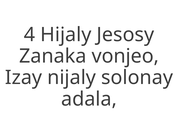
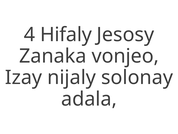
Hijaly: Hijaly -> Hifaly
